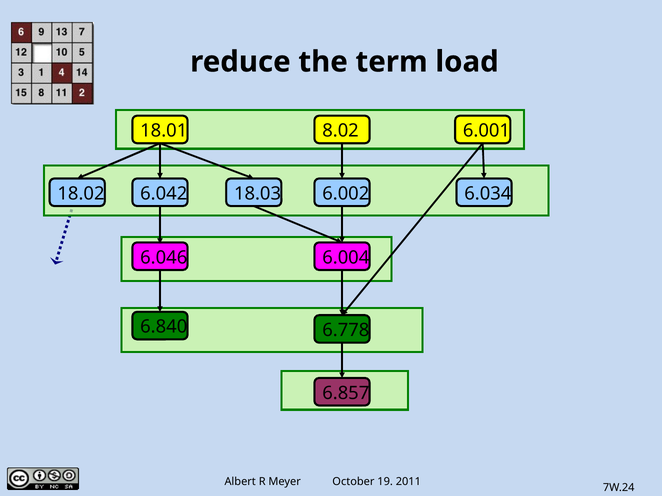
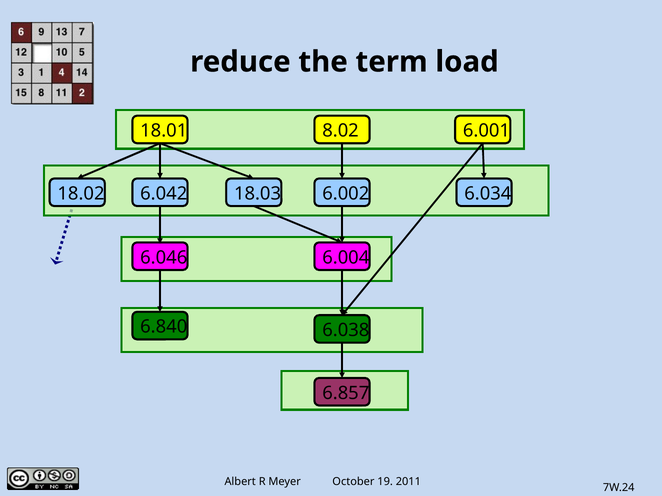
6.778: 6.778 -> 6.038
